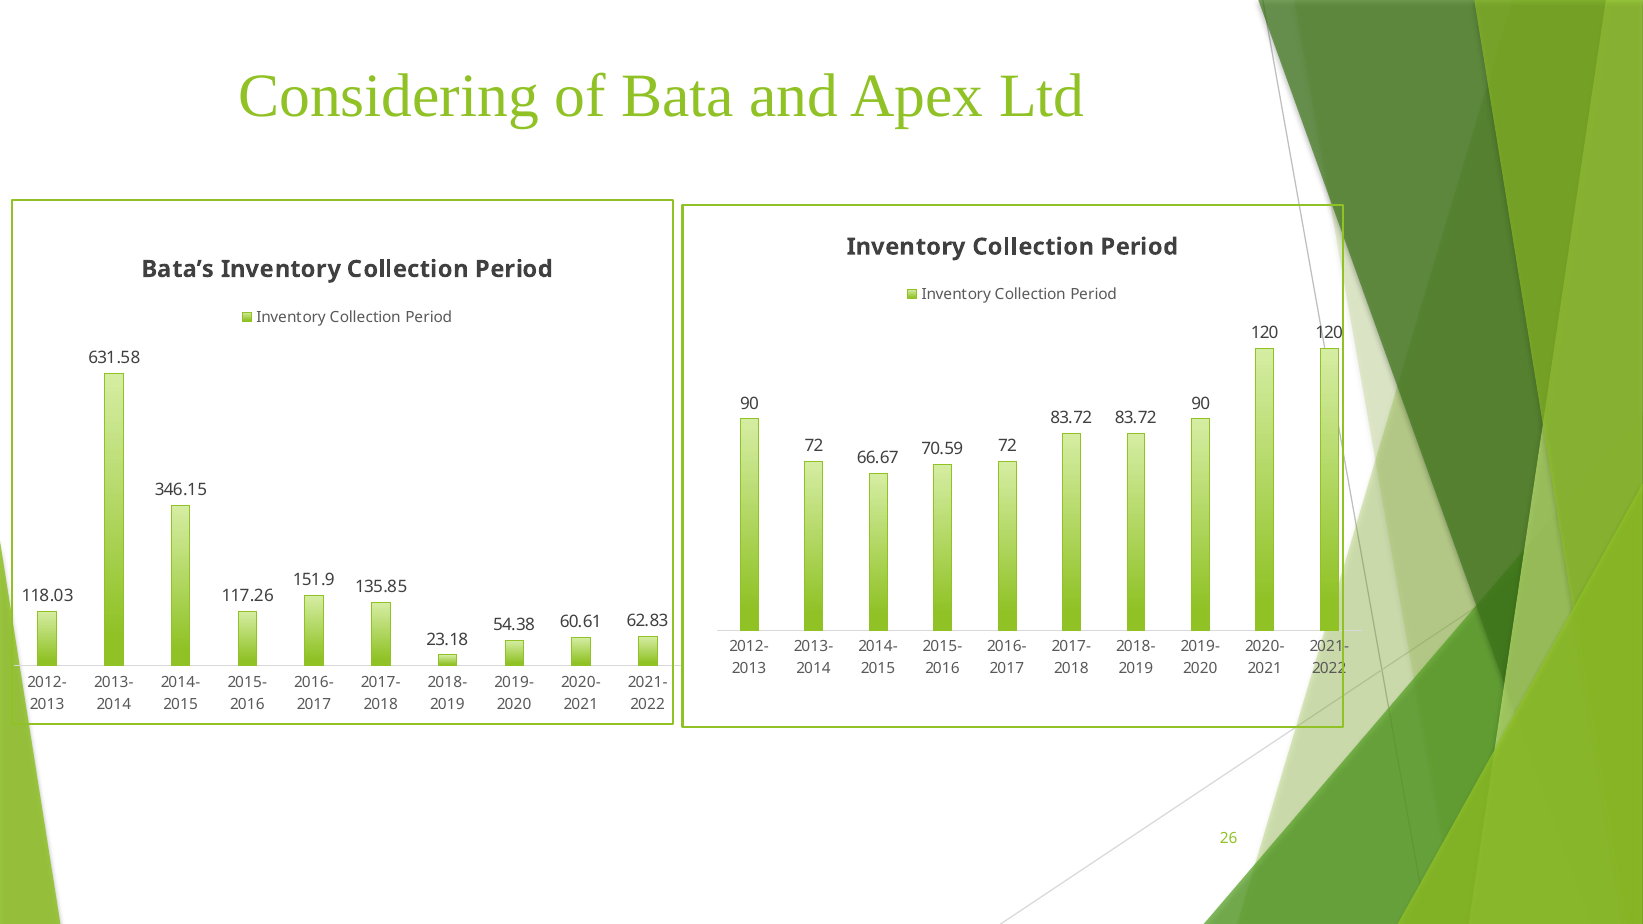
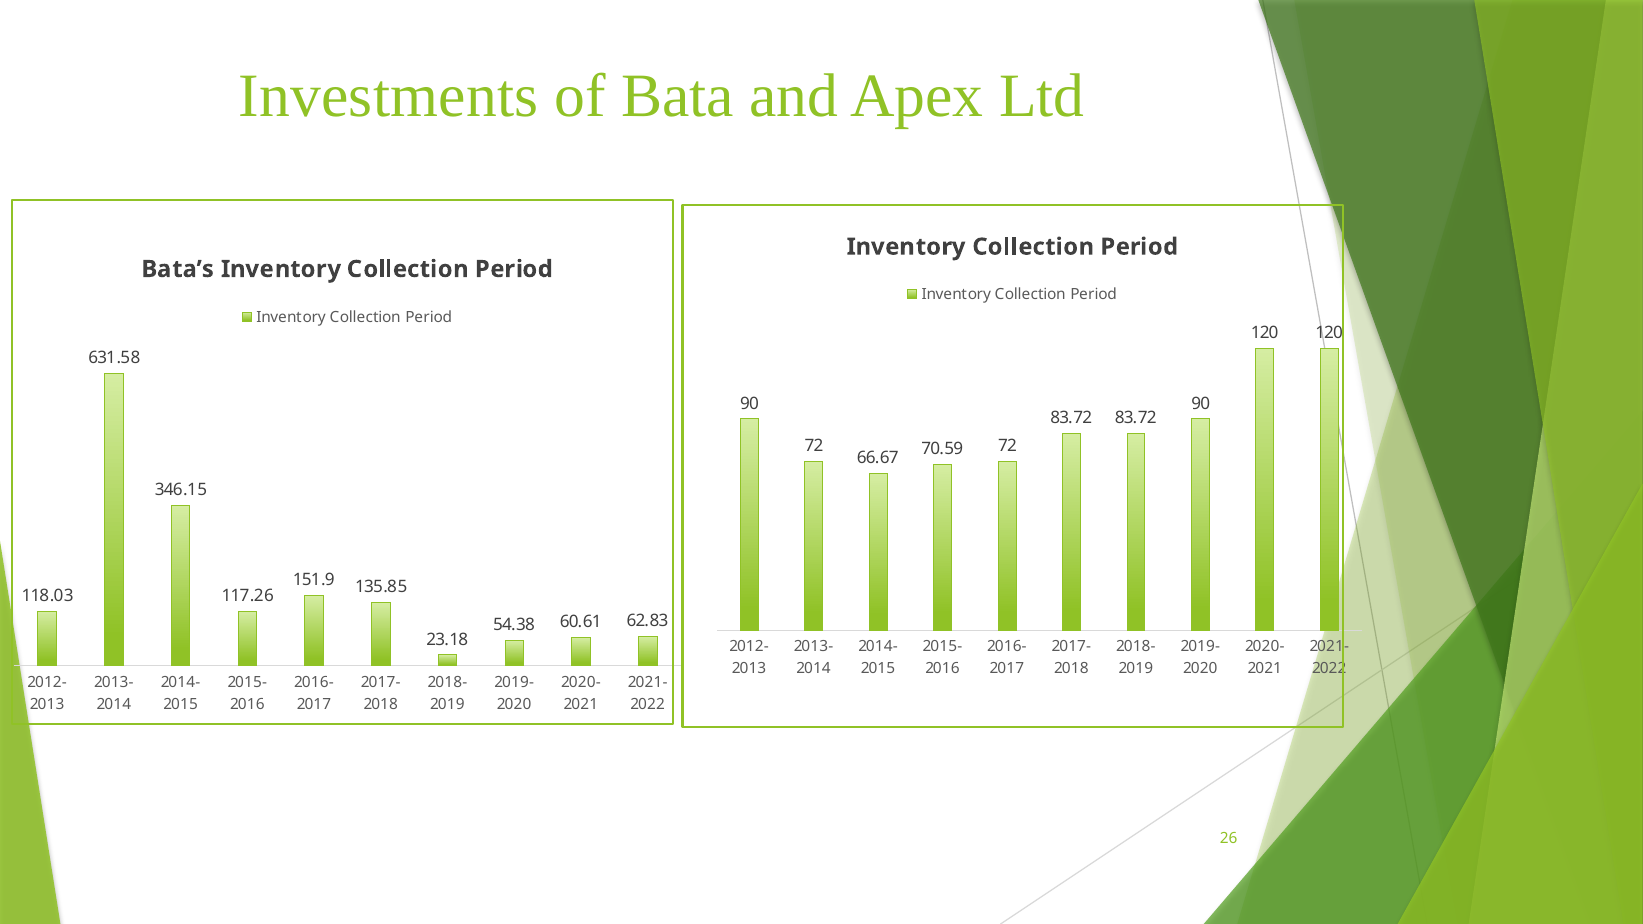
Considering: Considering -> Investments
